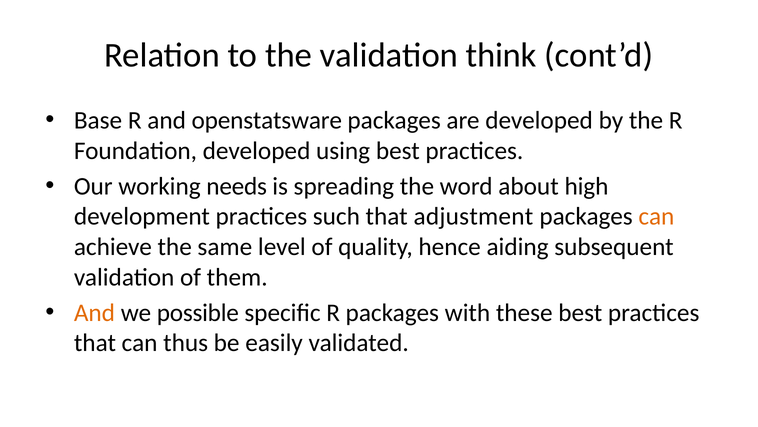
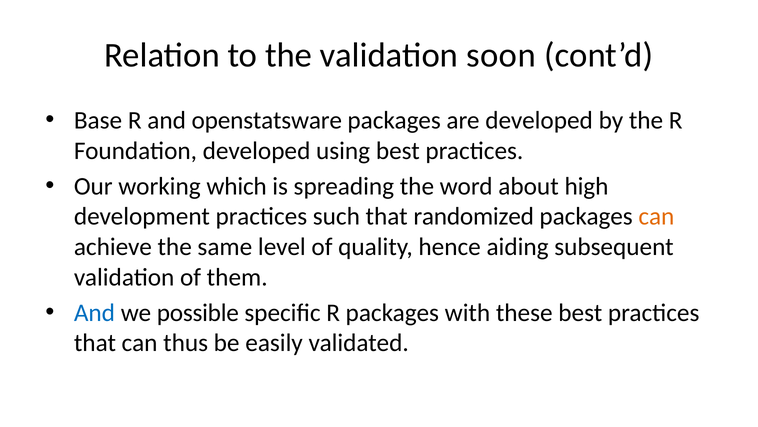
think: think -> soon
needs: needs -> which
adjustment: adjustment -> randomized
And at (94, 312) colour: orange -> blue
